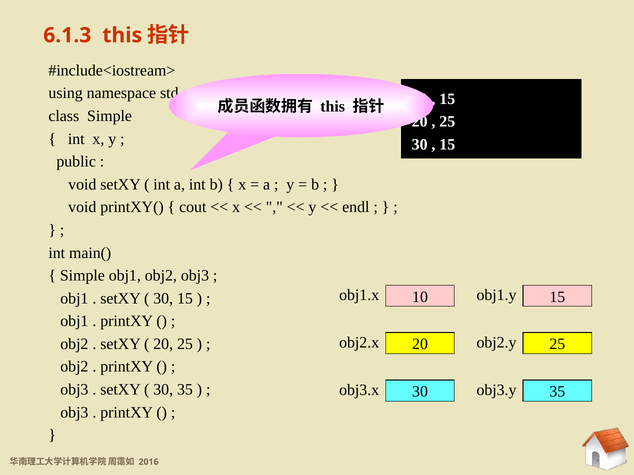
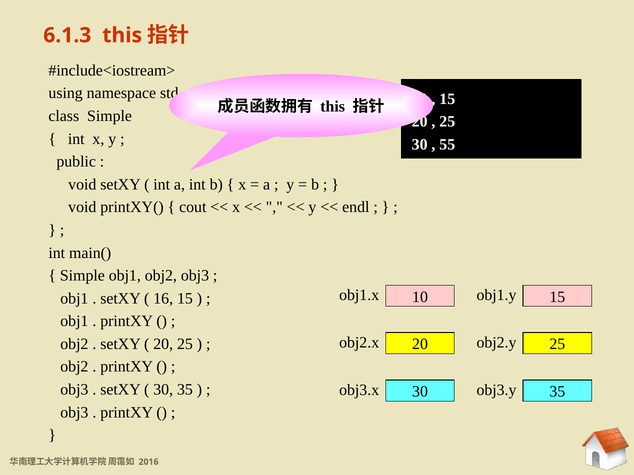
15 at (447, 145): 15 -> 55
30 at (163, 299): 30 -> 16
